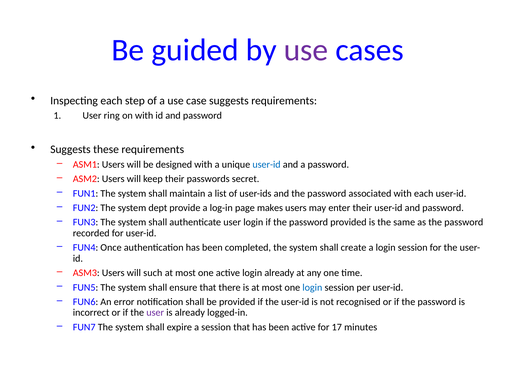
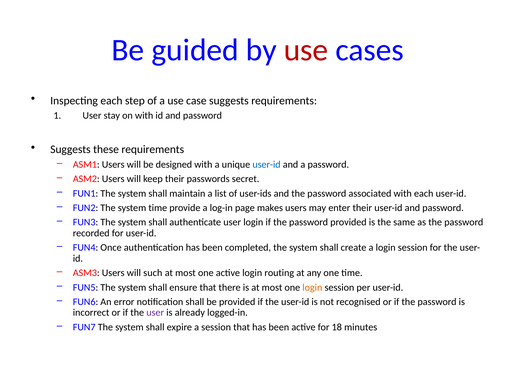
use at (306, 50) colour: purple -> red
ring: ring -> stay
system dept: dept -> time
login already: already -> routing
login at (312, 287) colour: blue -> orange
17: 17 -> 18
